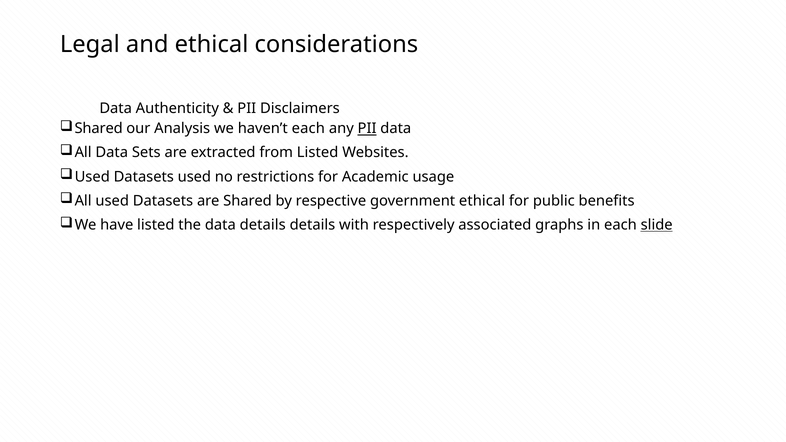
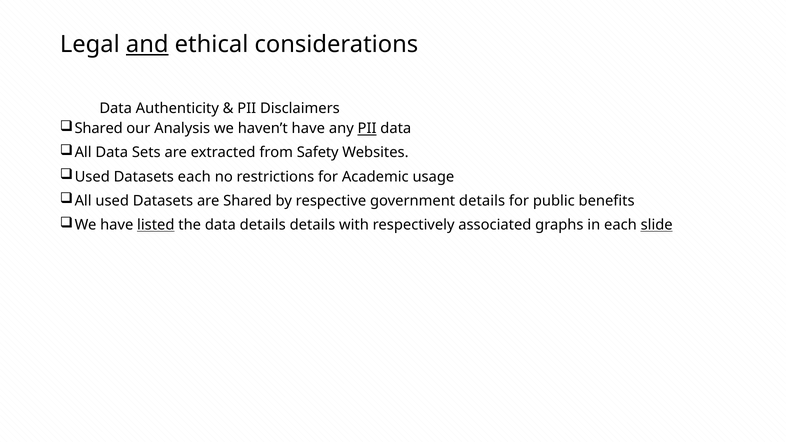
and underline: none -> present
haven’t each: each -> have
from Listed: Listed -> Safety
Datasets used: used -> each
government ethical: ethical -> details
listed at (156, 225) underline: none -> present
